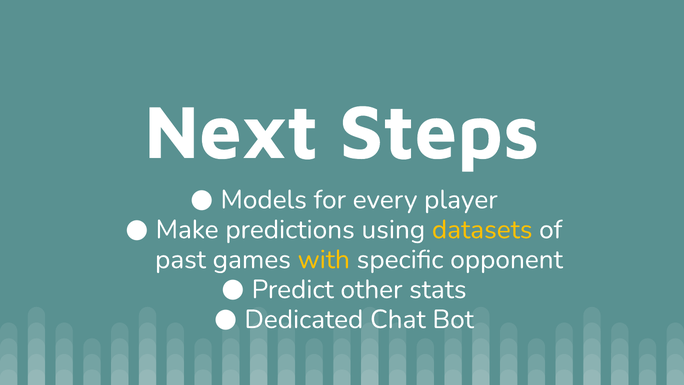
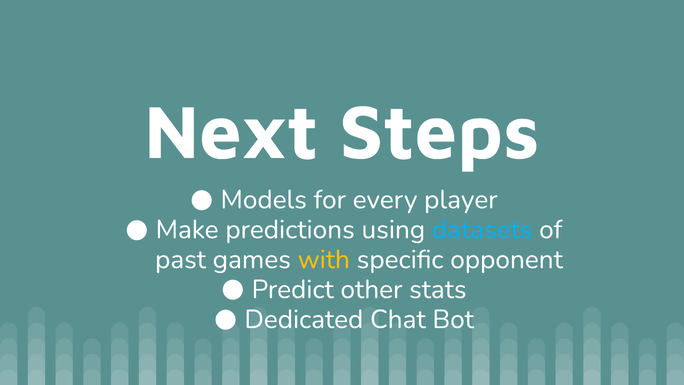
datasets colour: yellow -> light blue
